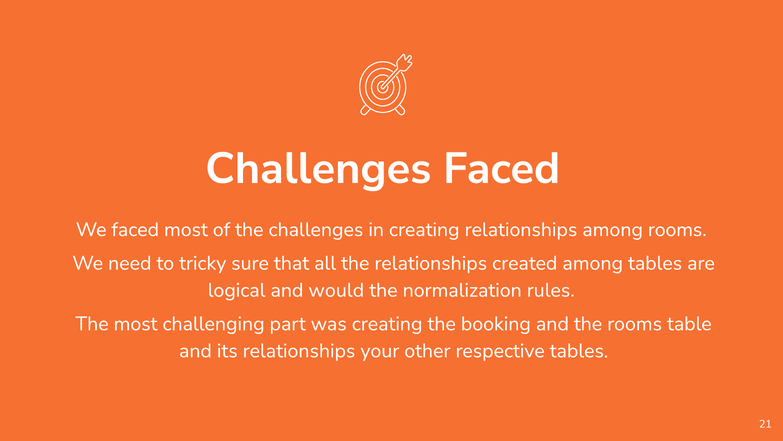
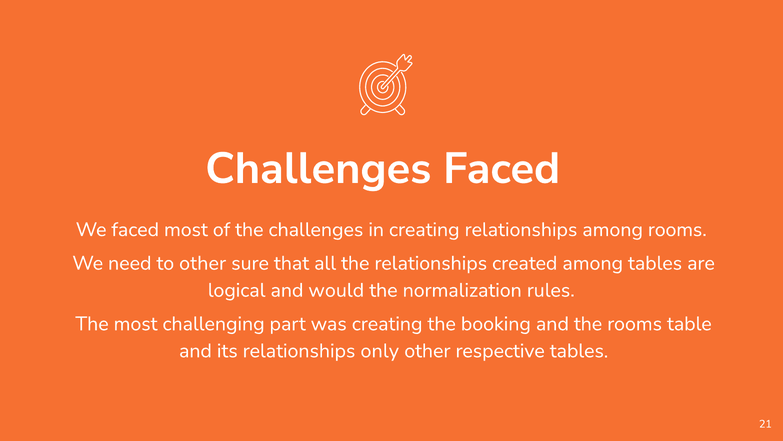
to tricky: tricky -> other
your: your -> only
